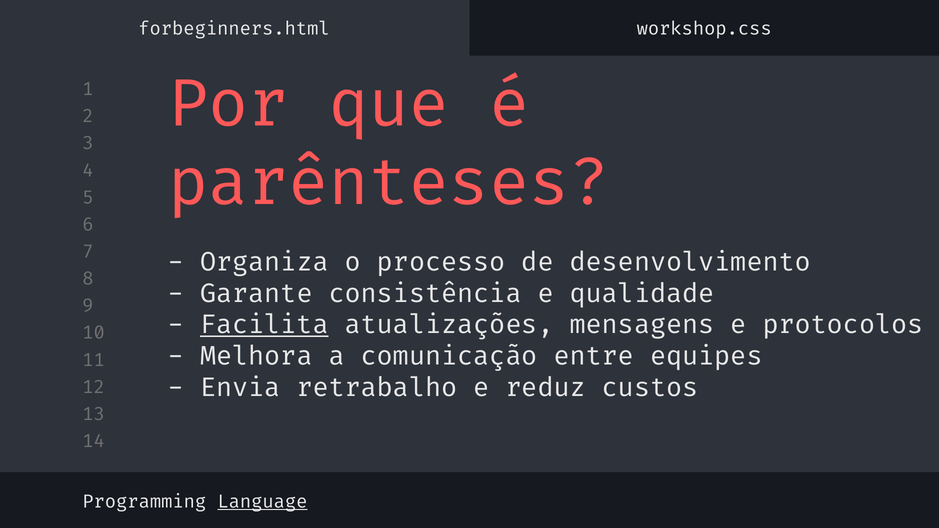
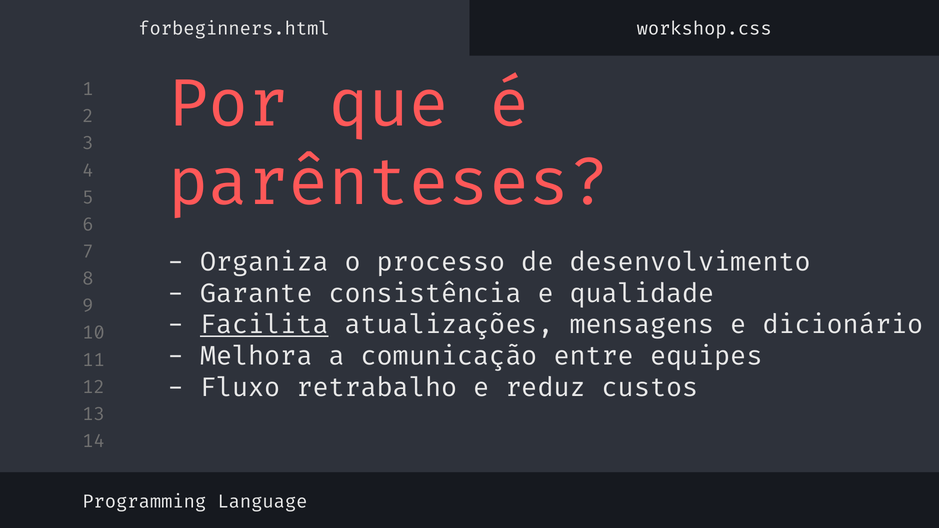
protocolos: protocolos -> dicionário
Envia: Envia -> Fluxo
Language underline: present -> none
